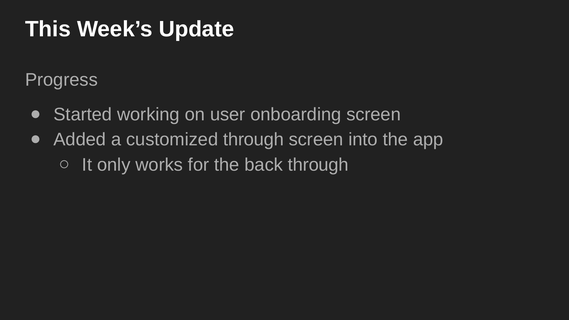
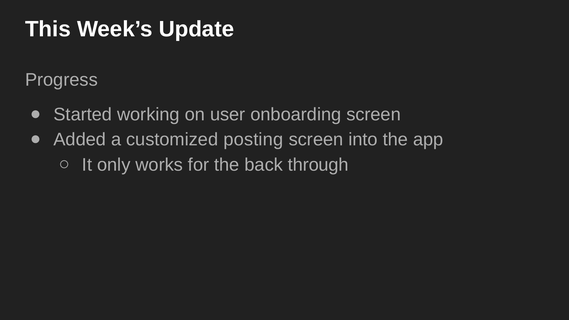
customized through: through -> posting
